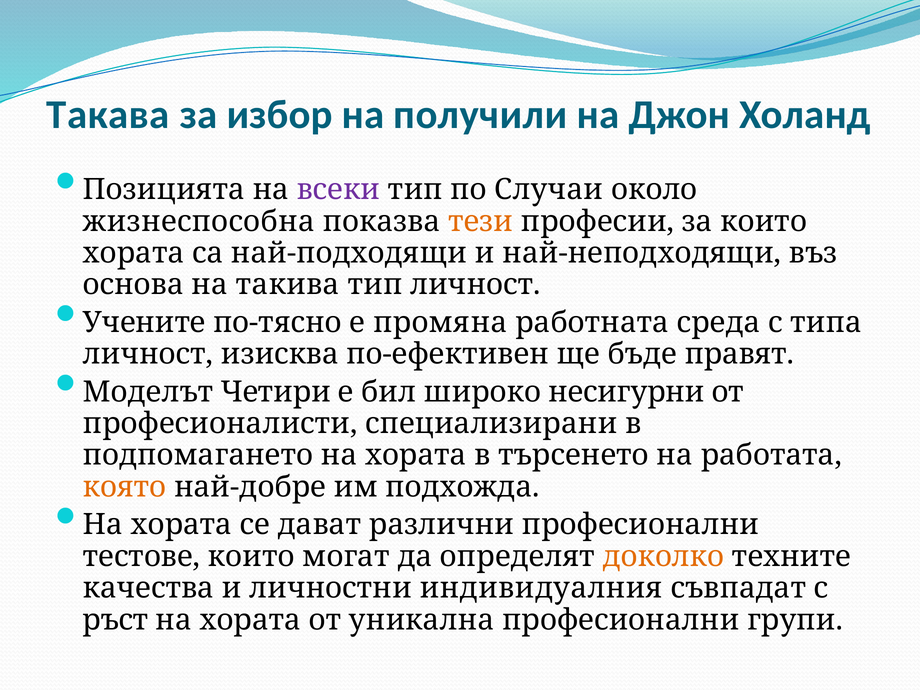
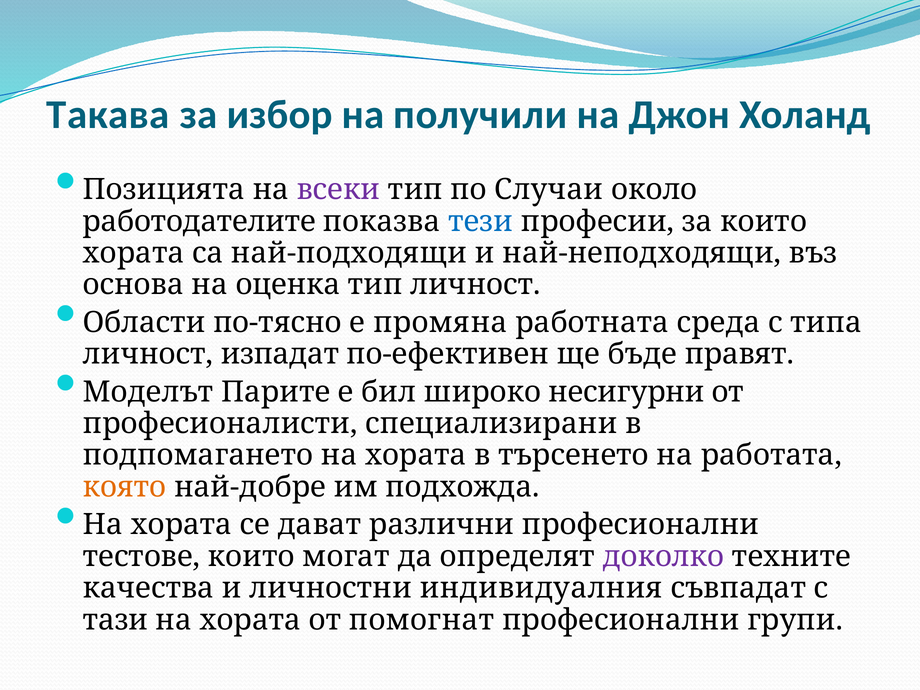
жизнеспособна: жизнеспособна -> работодателите
тези colour: orange -> blue
такива: такива -> оценка
Учените: Учените -> Области
изисква: изисква -> изпадат
Четири: Четири -> Парите
доколко colour: orange -> purple
ръст: ръст -> тази
уникална: уникална -> помогнат
